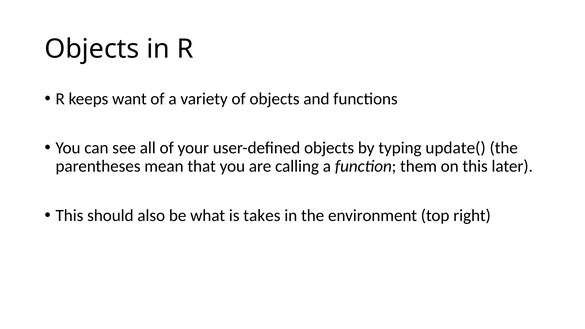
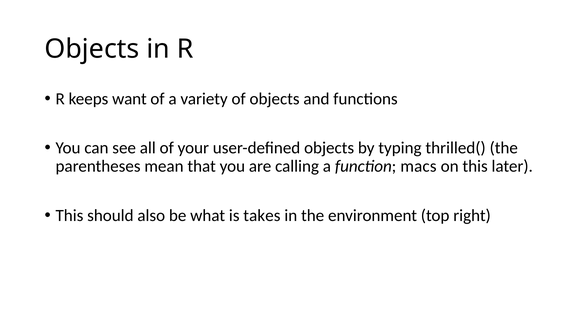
update(: update( -> thrilled(
them: them -> macs
